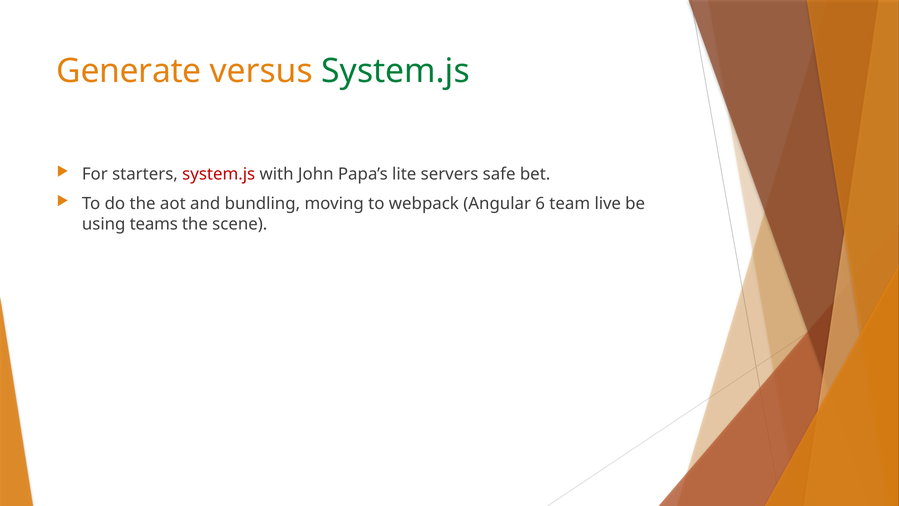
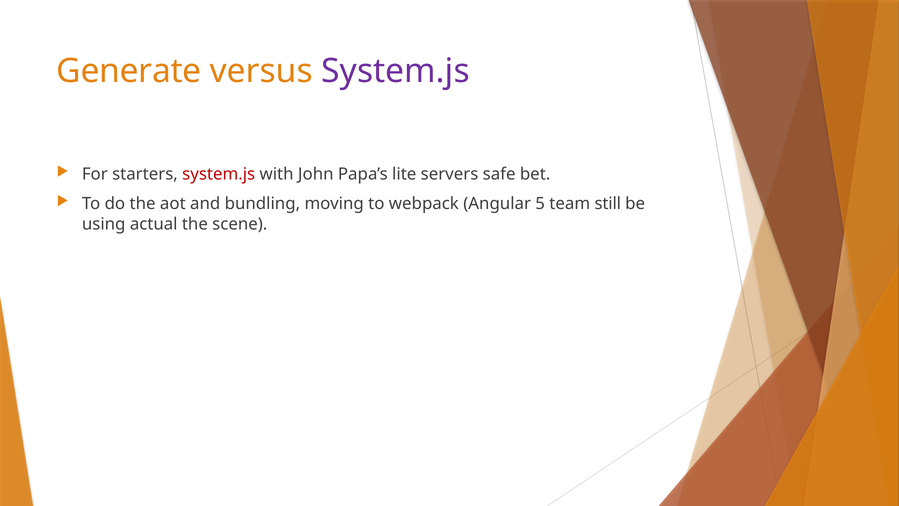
System.js at (396, 71) colour: green -> purple
6: 6 -> 5
live: live -> still
teams: teams -> actual
